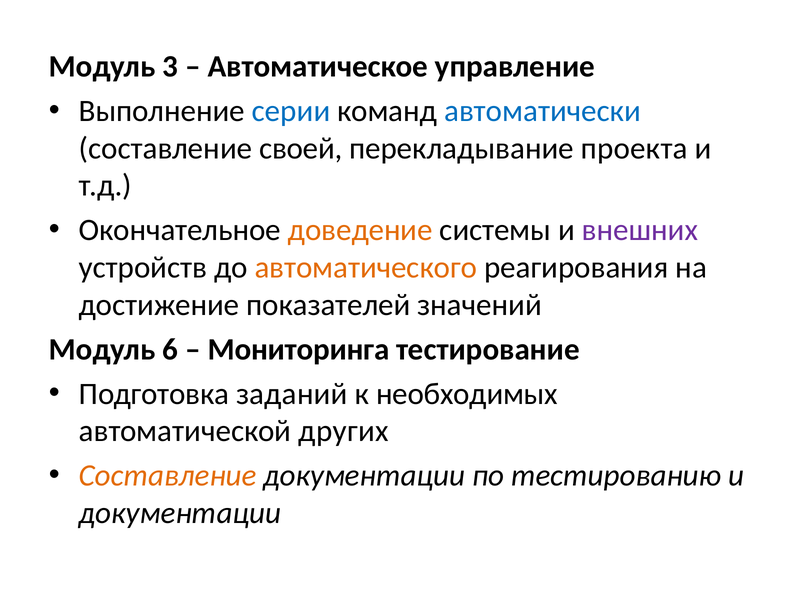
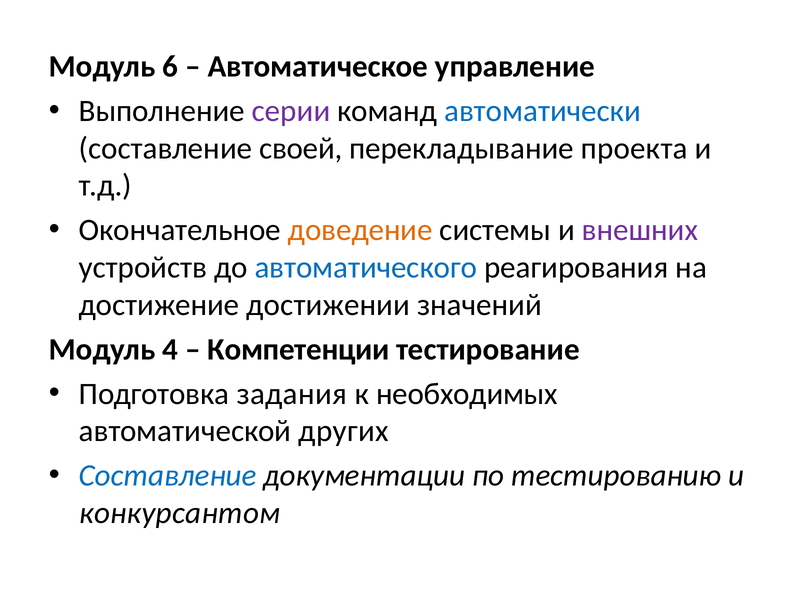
3: 3 -> 6
серии colour: blue -> purple
автоматического colour: orange -> blue
показателей: показателей -> достижении
6: 6 -> 4
Мониторинга: Мониторинга -> Компетенции
заданий: заданий -> задания
Составление at (168, 475) colour: orange -> blue
документации at (180, 512): документации -> конкурсантом
